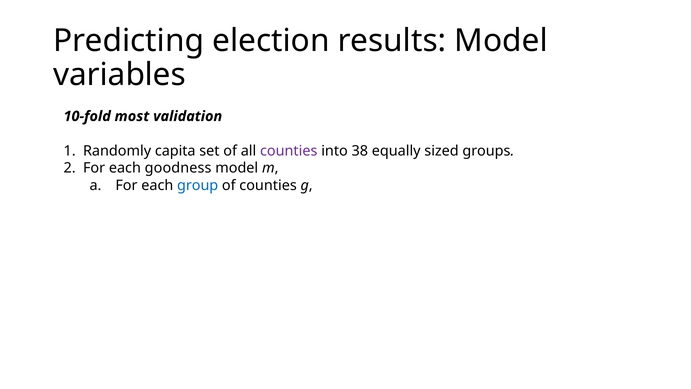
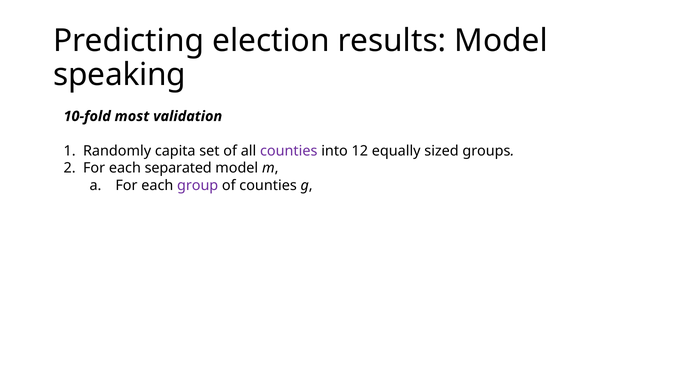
variables: variables -> speaking
38: 38 -> 12
goodness: goodness -> separated
group colour: blue -> purple
